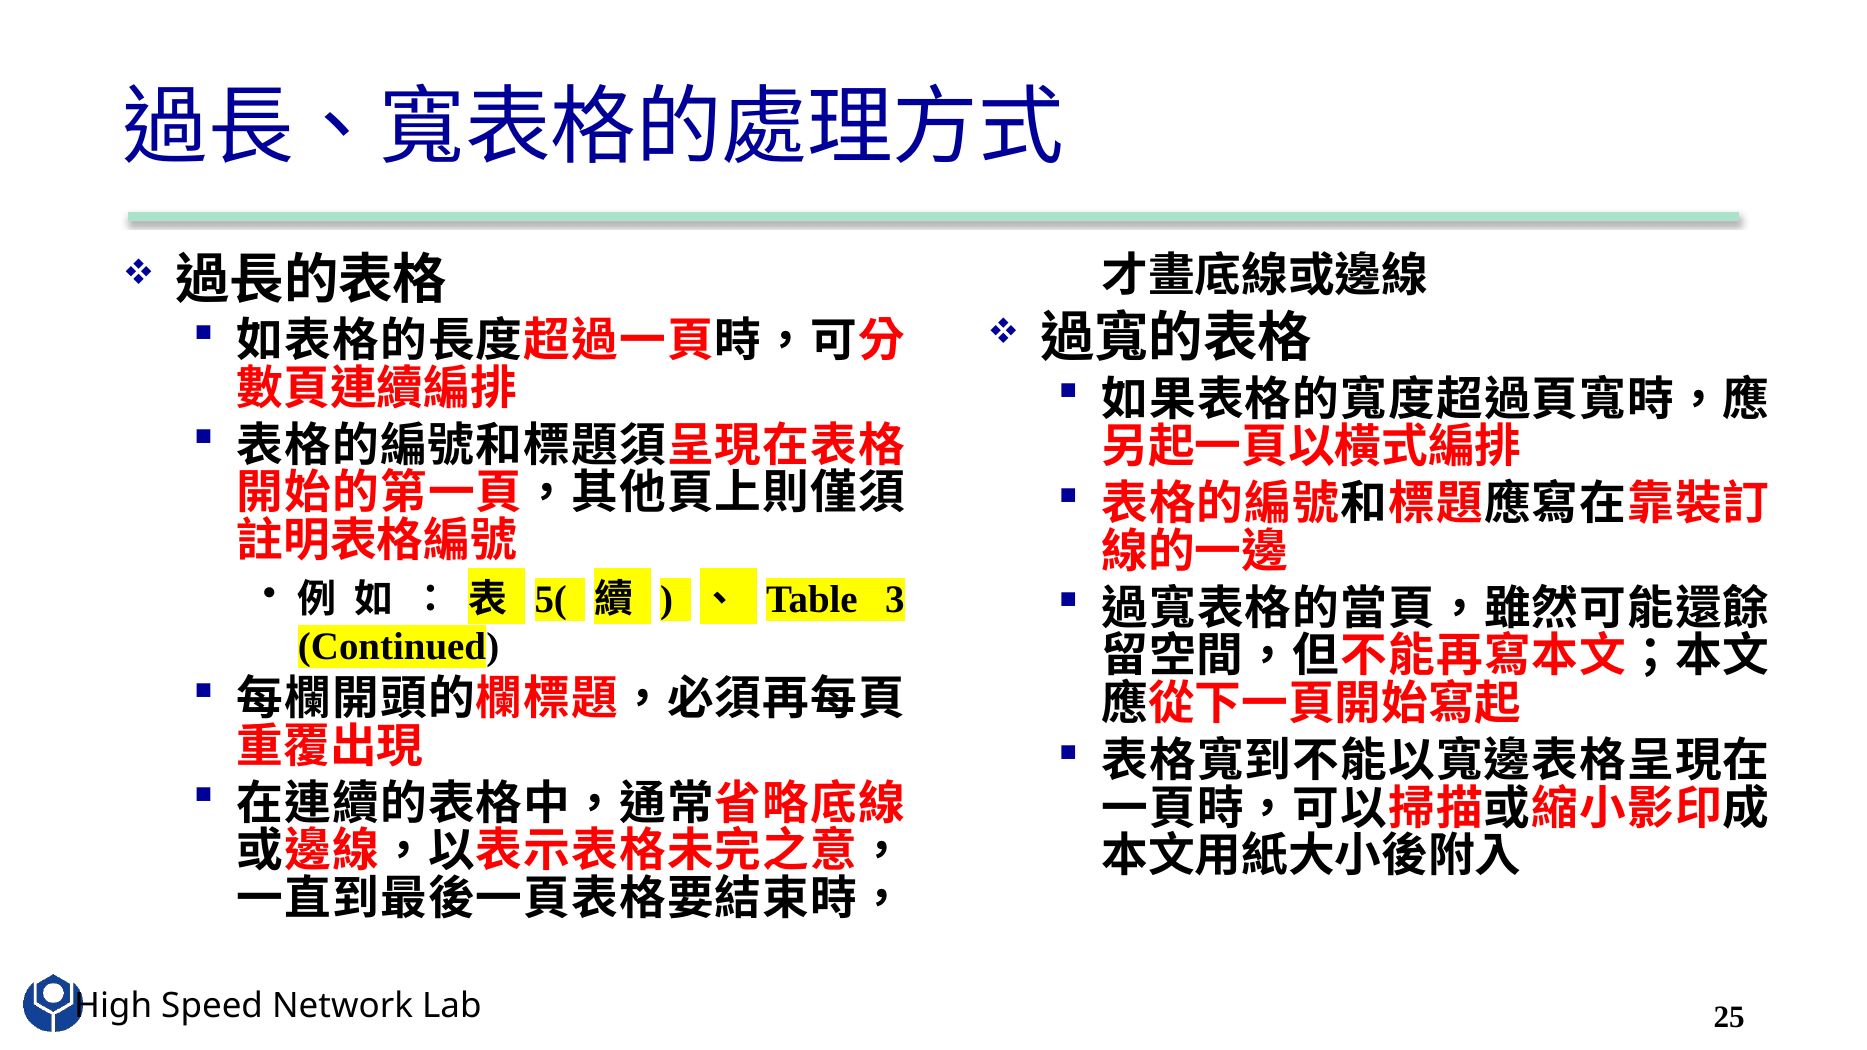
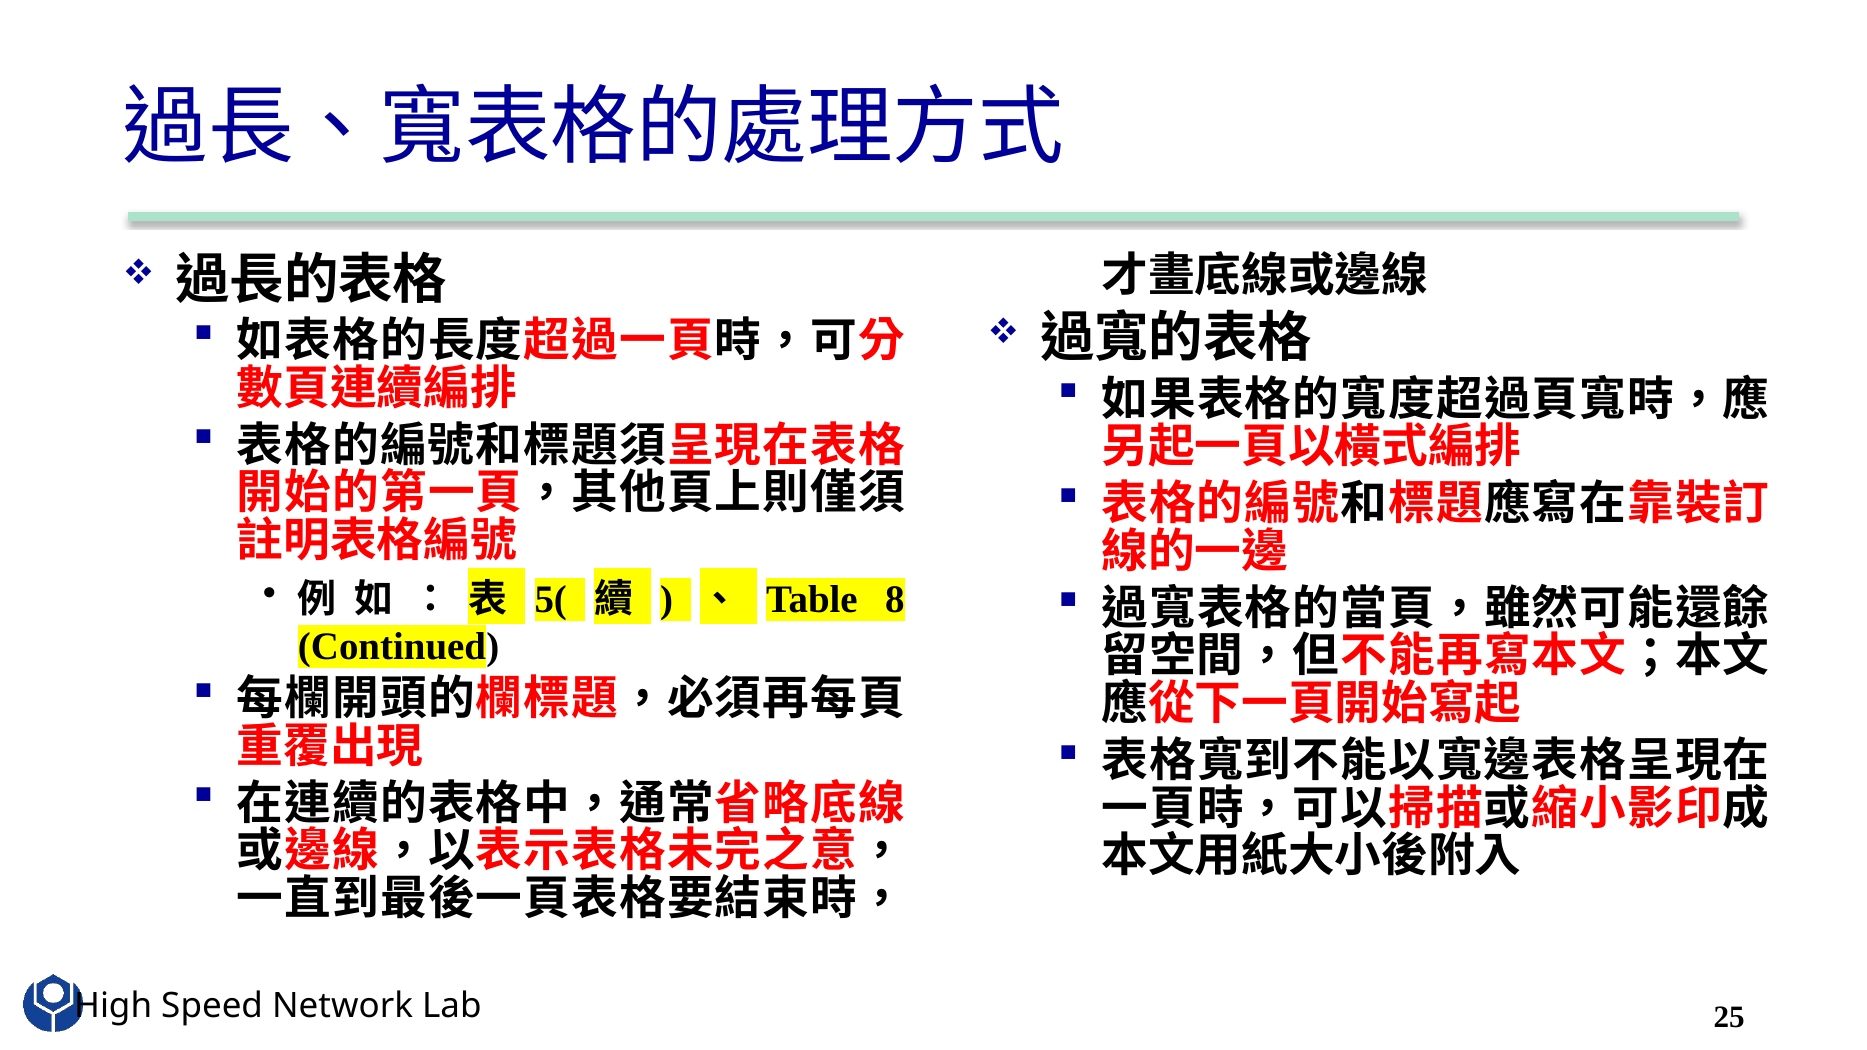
3: 3 -> 8
